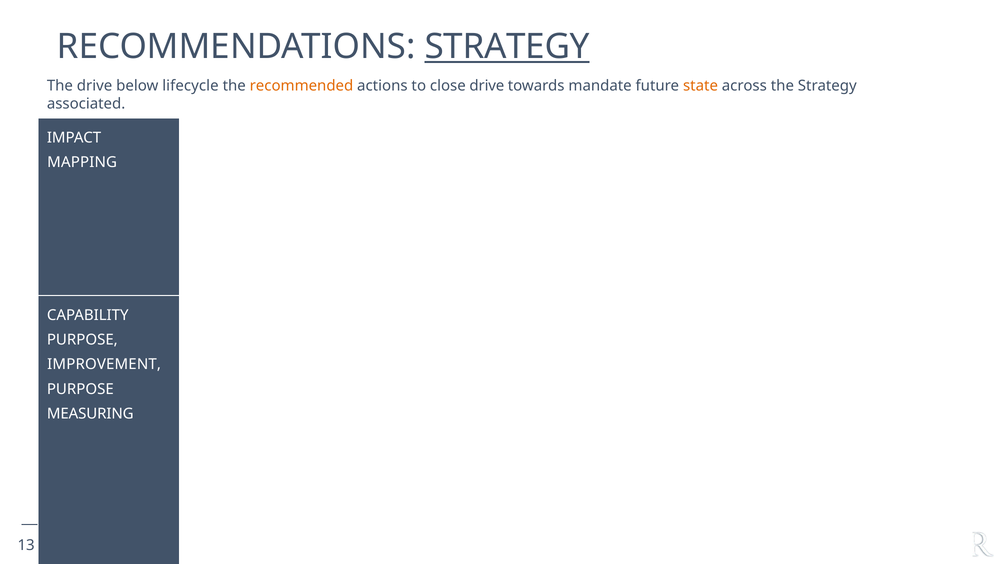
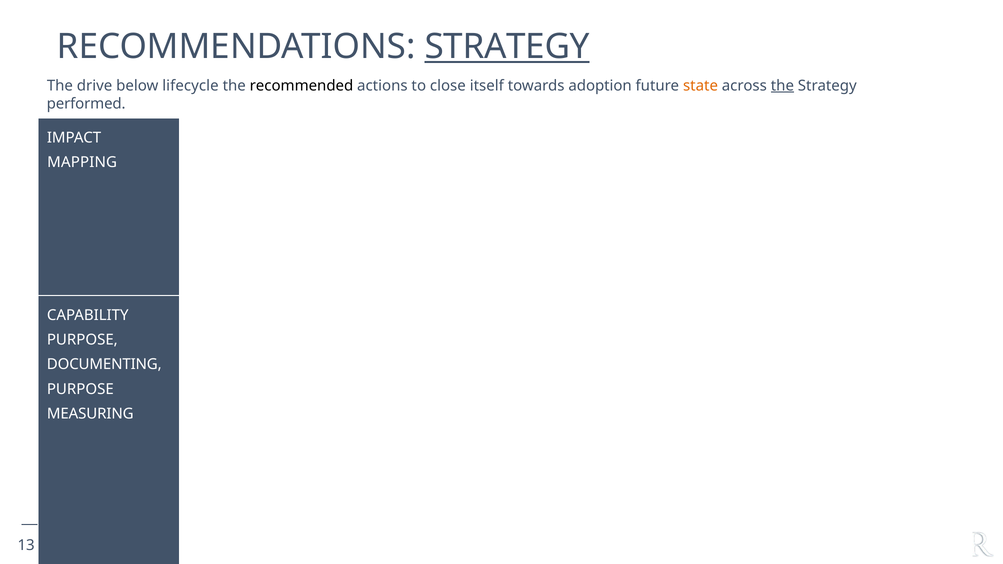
recommended colour: orange -> black
close drive: drive -> itself
mandate: mandate -> adoption
the at (782, 86) underline: none -> present
associated: associated -> performed
IMPROVEMENT: IMPROVEMENT -> DOCUMENTING
